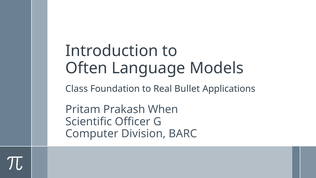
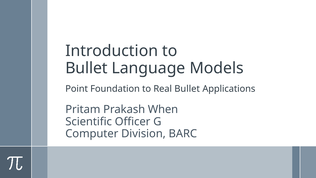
Often at (86, 68): Often -> Bullet
Class: Class -> Point
